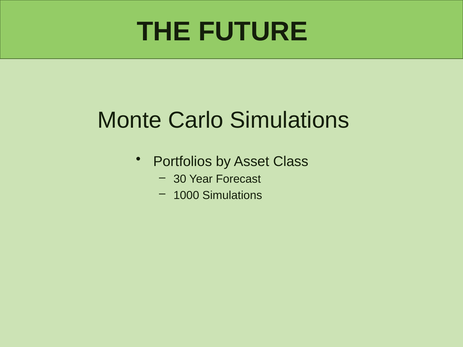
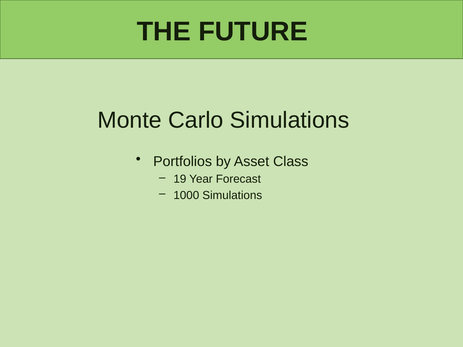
30: 30 -> 19
